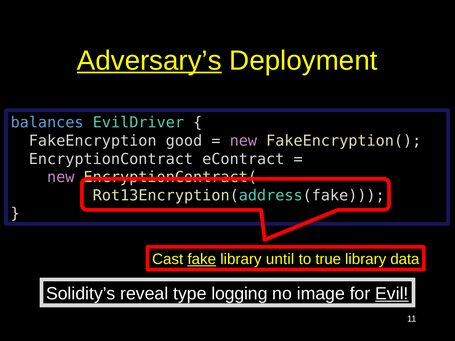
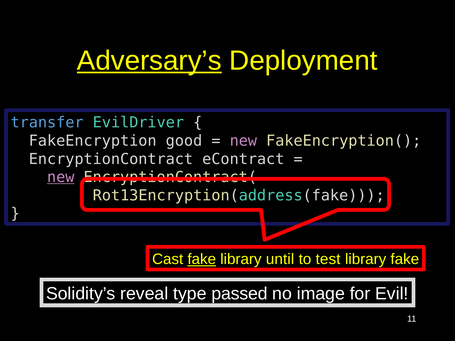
balances: balances -> transfer
new at (61, 177) underline: none -> present
true: true -> test
library data: data -> fake
logging: logging -> passed
Evil underline: present -> none
